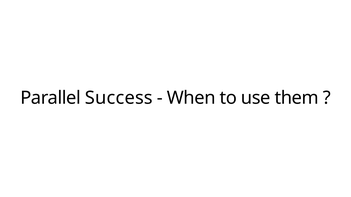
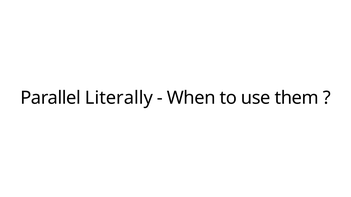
Success: Success -> Literally
